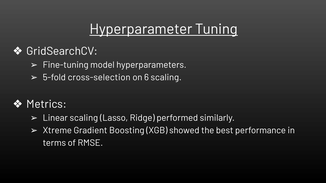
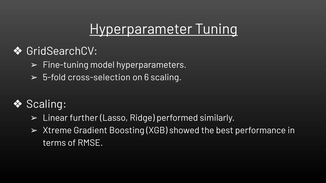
Metrics at (47, 104): Metrics -> Scaling
Linear scaling: scaling -> further
